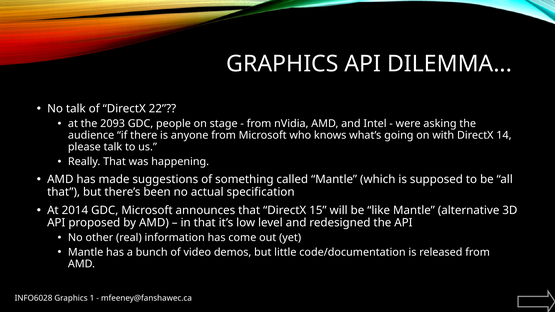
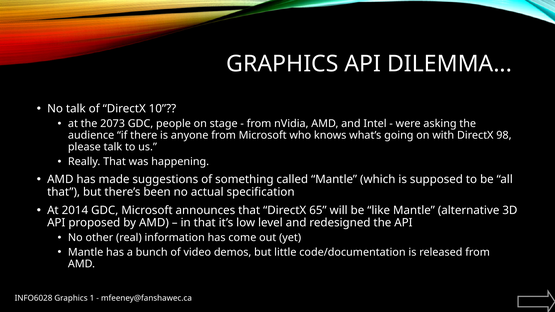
22: 22 -> 10
2093: 2093 -> 2073
14: 14 -> 98
15: 15 -> 65
